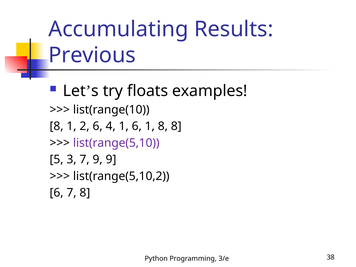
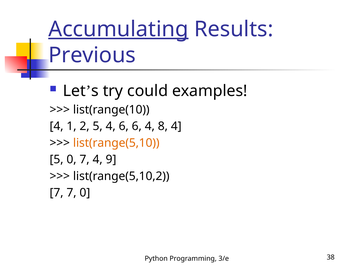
Accumulating underline: none -> present
floats: floats -> could
8 at (57, 126): 8 -> 4
2 6: 6 -> 5
4 1: 1 -> 6
6 1: 1 -> 4
8 8: 8 -> 4
list(range(5,10 colour: purple -> orange
5 3: 3 -> 0
7 9: 9 -> 4
6 at (57, 193): 6 -> 7
7 8: 8 -> 0
